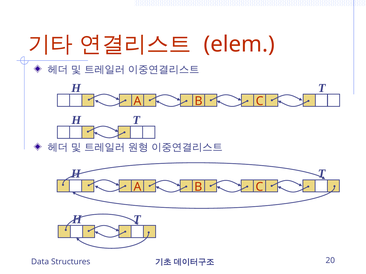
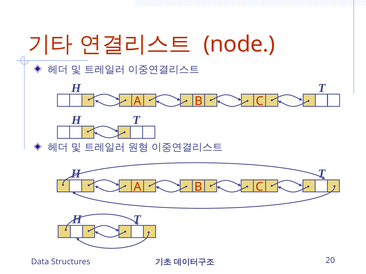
elem: elem -> node
